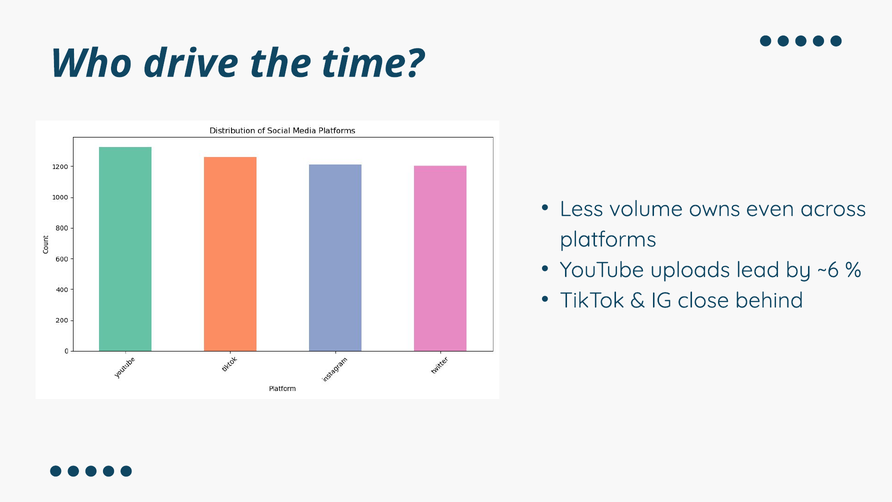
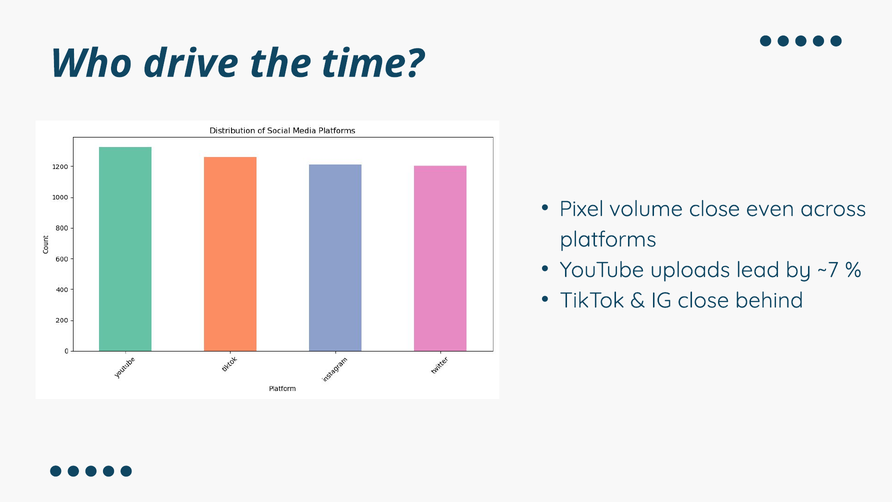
Less: Less -> Pixel
volume owns: owns -> close
~6: ~6 -> ~7
